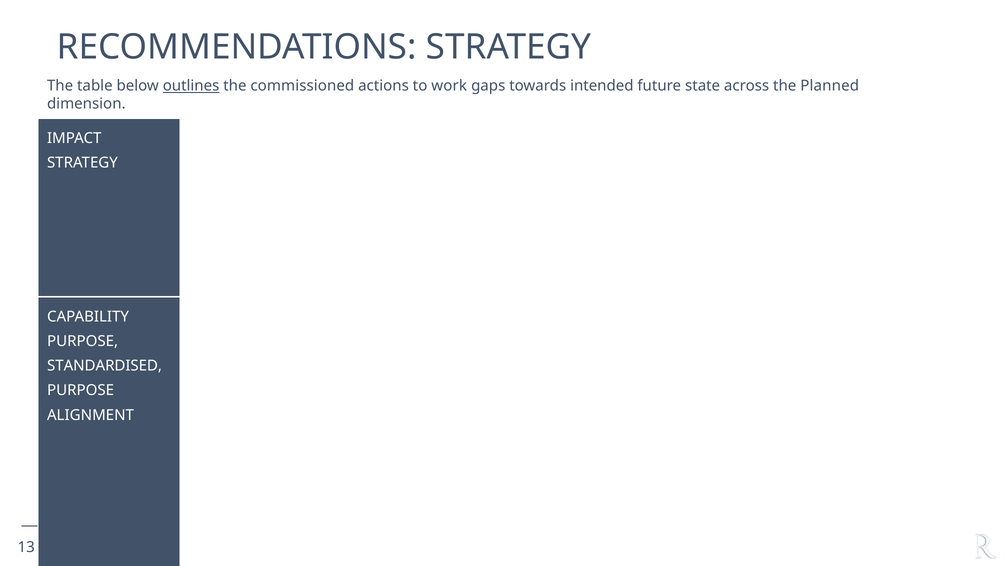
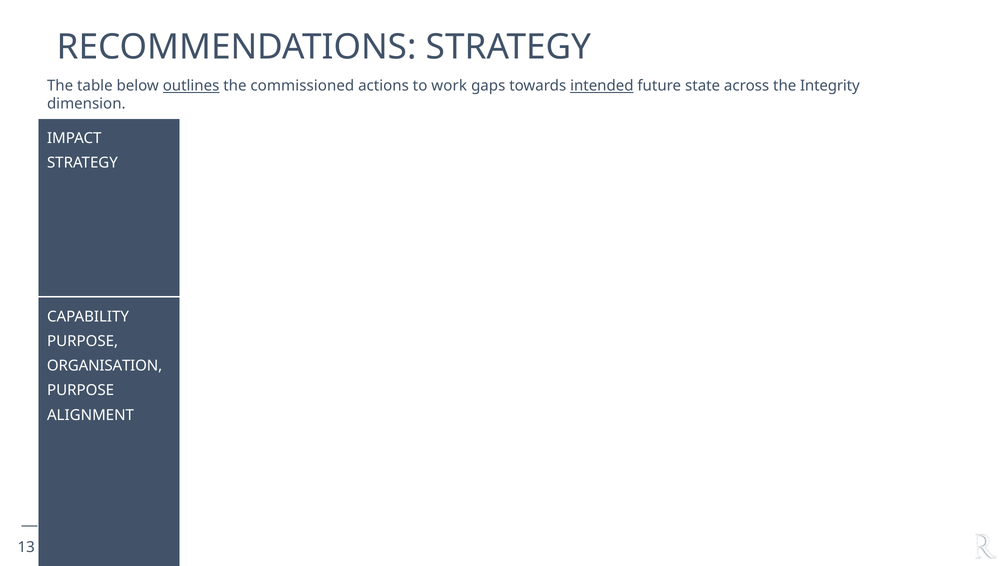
intended underline: none -> present
Planned: Planned -> Integrity
STANDARDISED: STANDARDISED -> ORGANISATION
